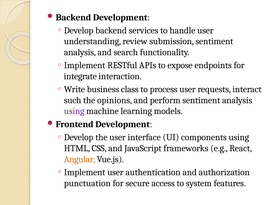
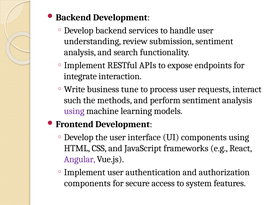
class: class -> tune
opinions: opinions -> methods
Angular colour: orange -> purple
punctuation at (87, 184): punctuation -> components
